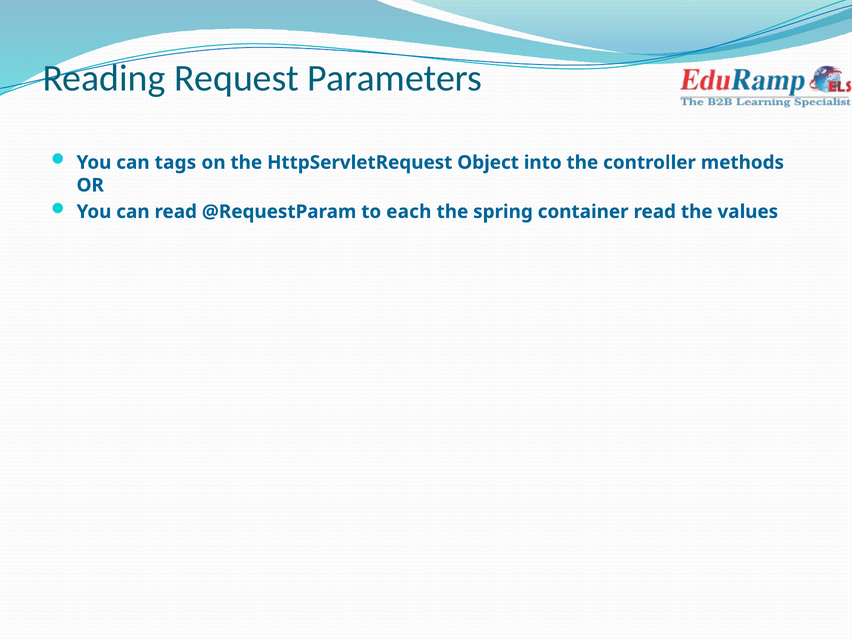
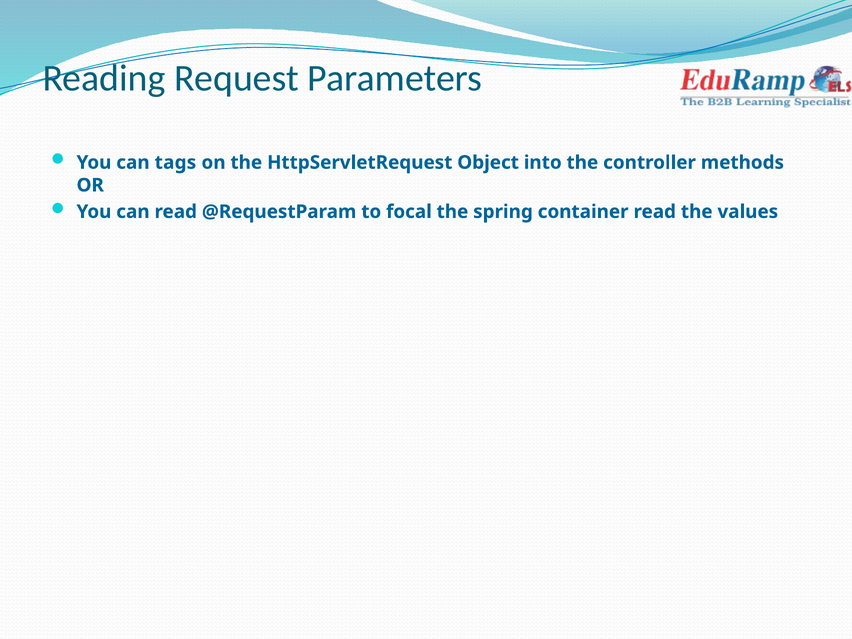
each: each -> focal
